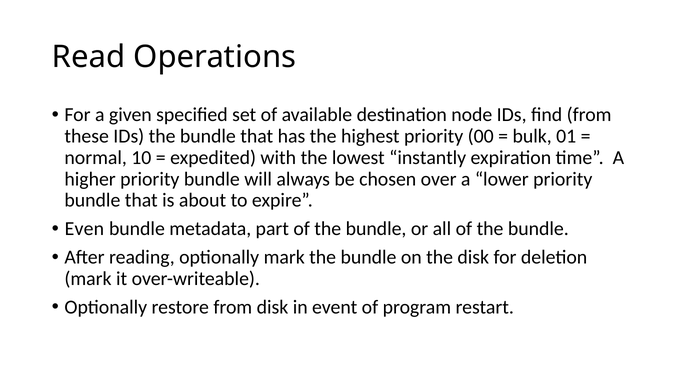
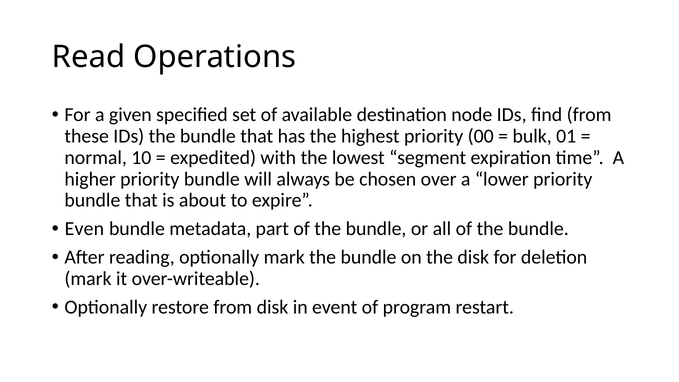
instantly: instantly -> segment
